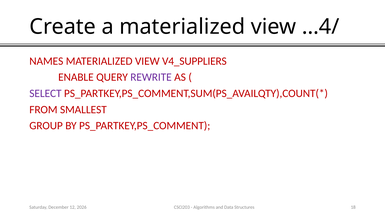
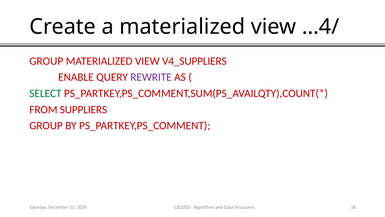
NAMES at (46, 61): NAMES -> GROUP
SELECT colour: purple -> green
SMALLEST: SMALLEST -> SUPPLIERS
